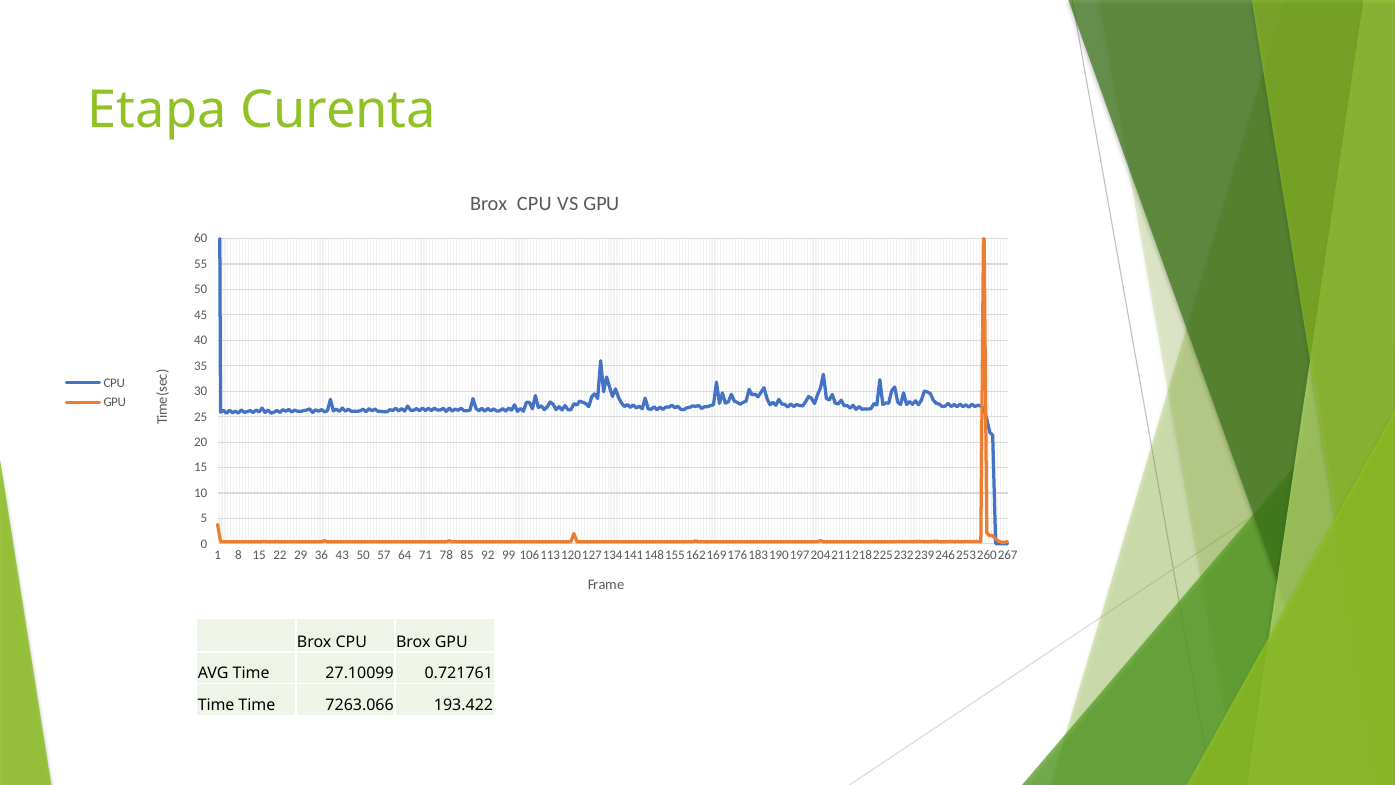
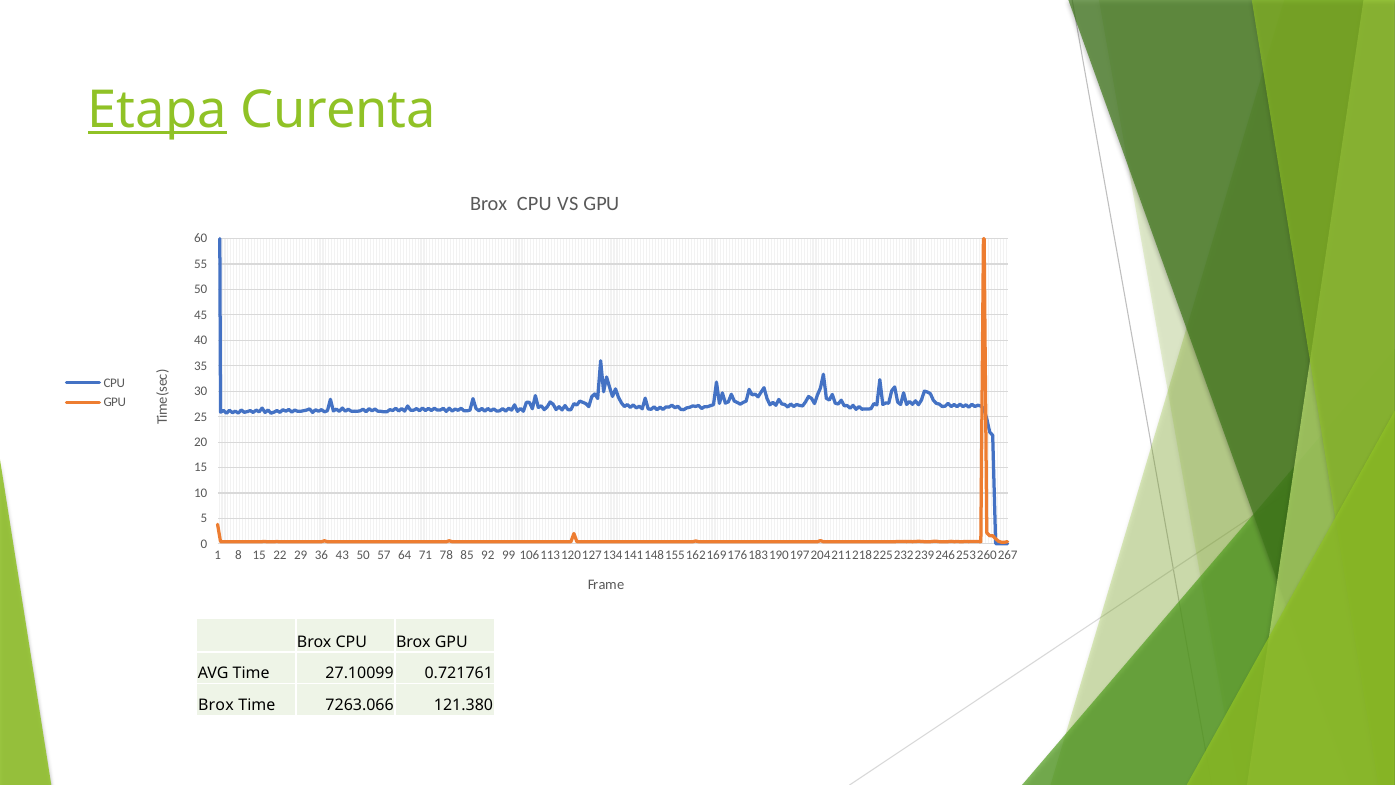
Etapa underline: none -> present
Time at (216, 705): Time -> Brox
193.422: 193.422 -> 121.380
